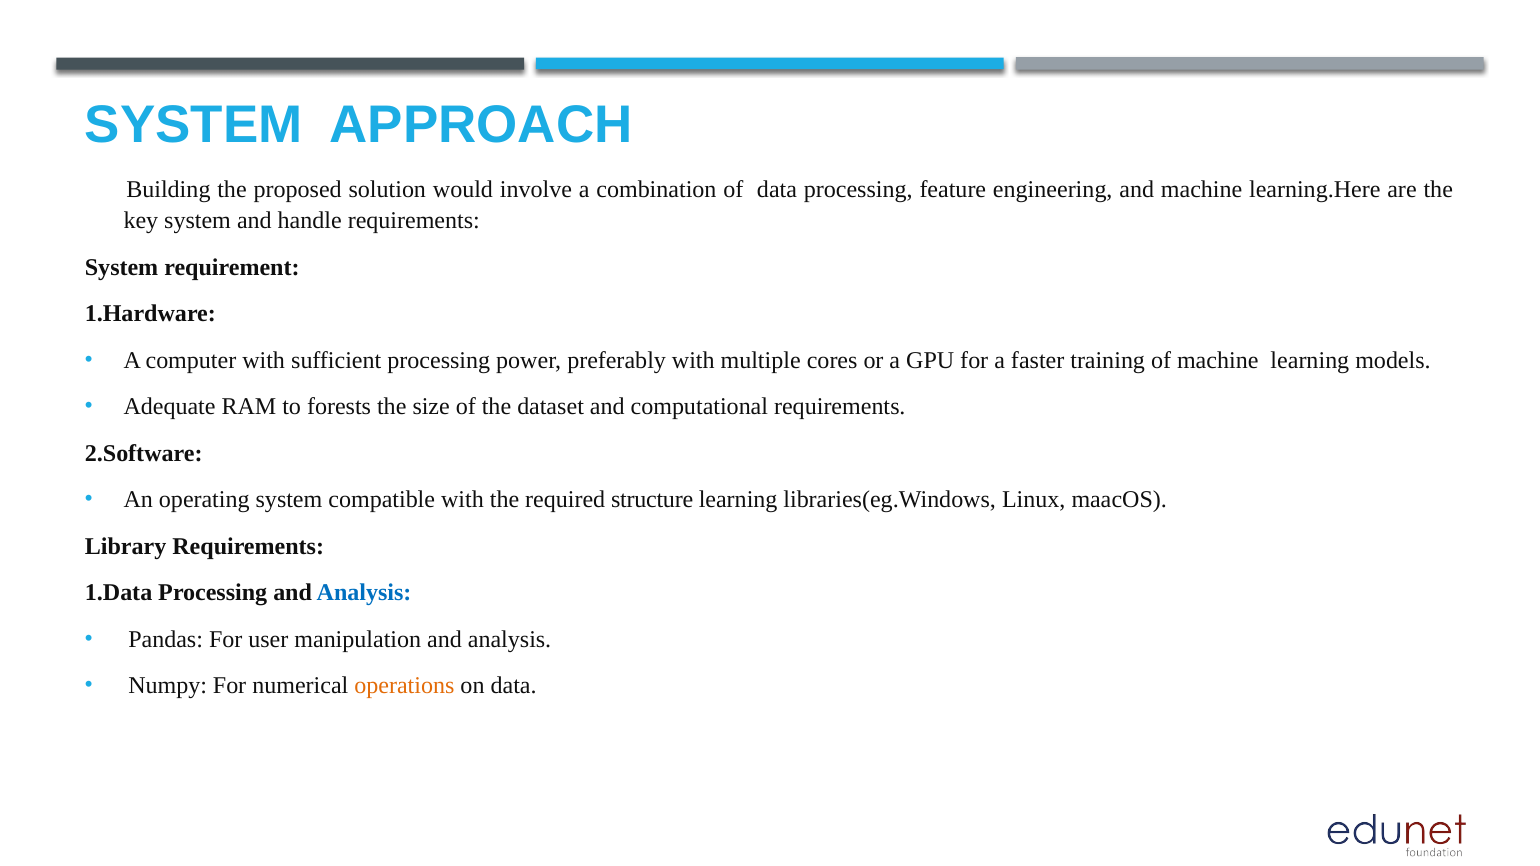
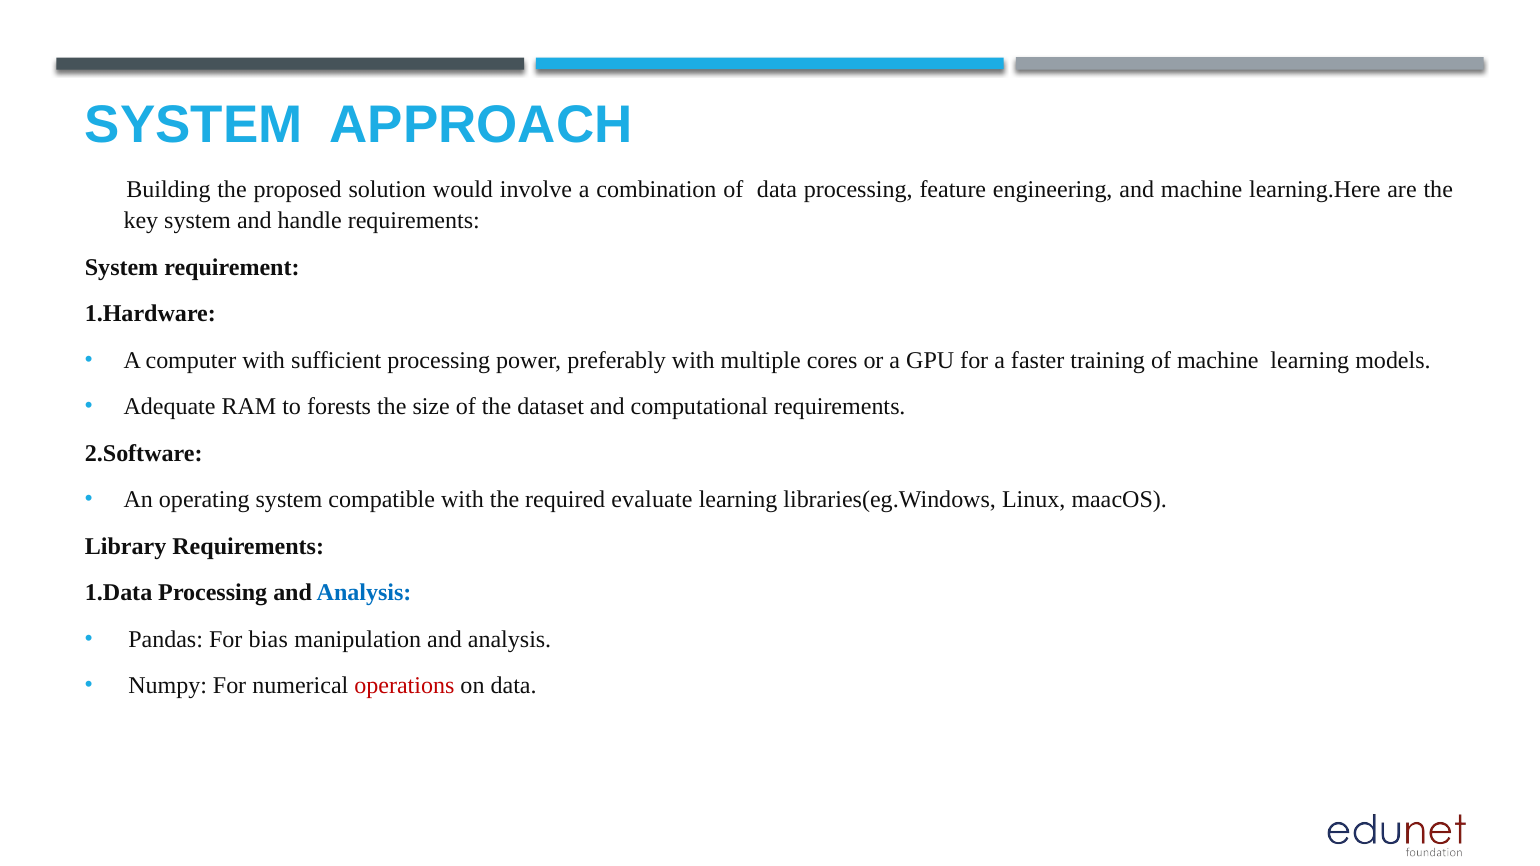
structure: structure -> evaluate
user: user -> bias
operations colour: orange -> red
